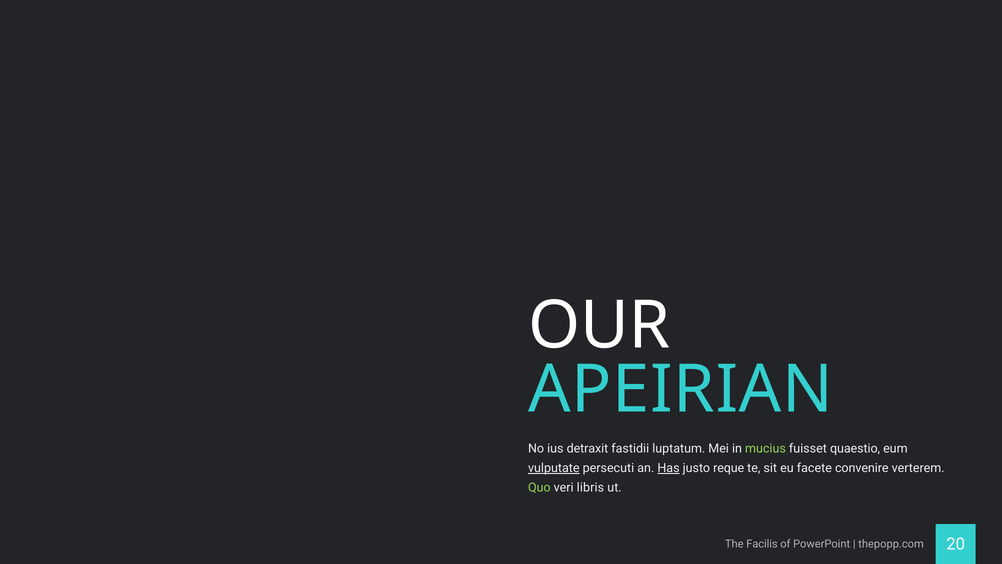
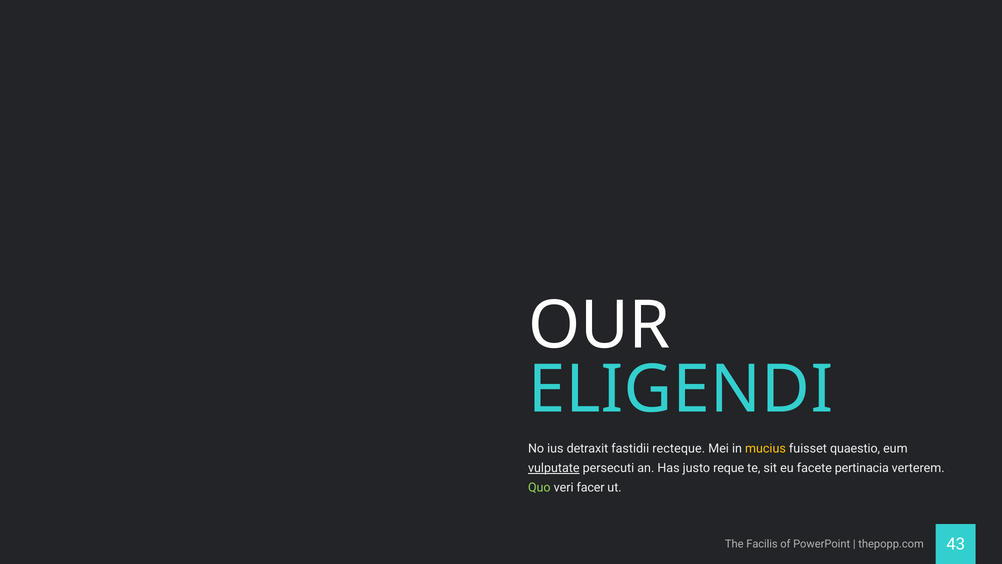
APEIRIAN: APEIRIAN -> ELIGENDI
luptatum: luptatum -> recteque
mucius colour: light green -> yellow
Has underline: present -> none
convenire: convenire -> pertinacia
libris: libris -> facer
20: 20 -> 43
